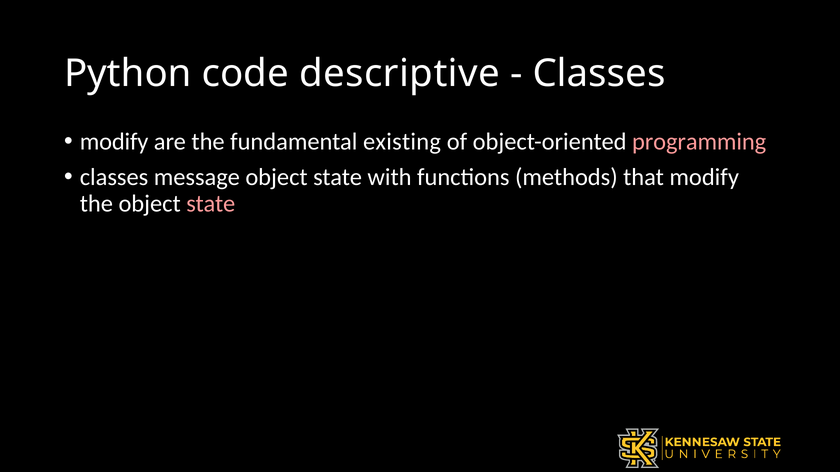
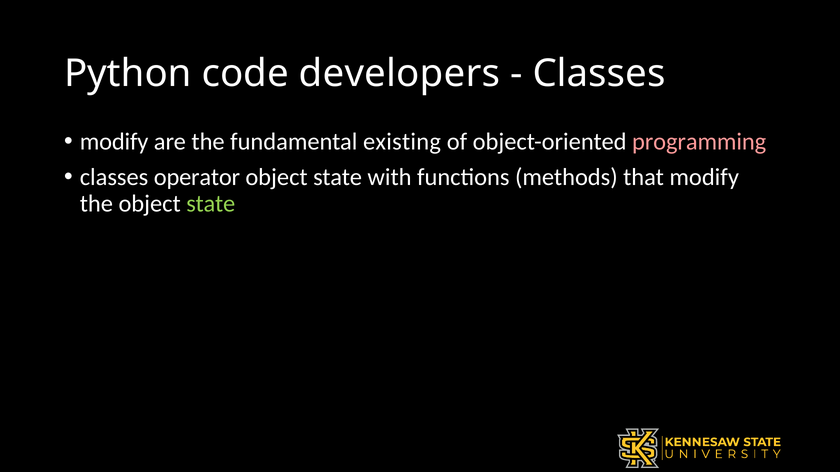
descriptive: descriptive -> developers
message: message -> operator
state at (211, 204) colour: pink -> light green
